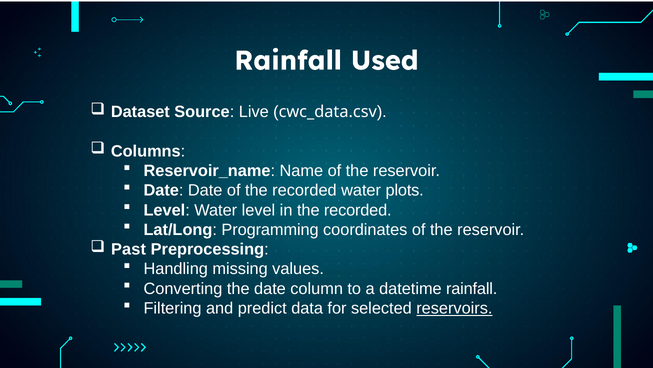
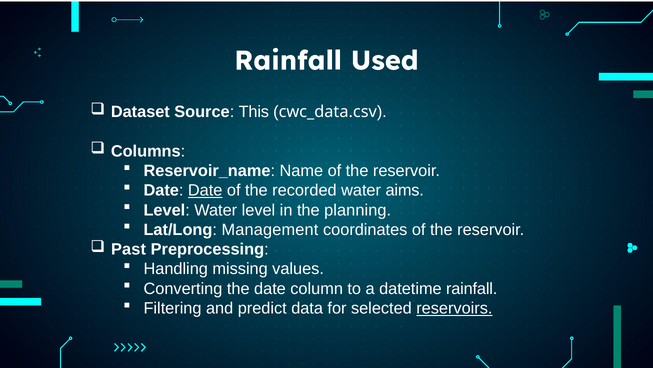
Live: Live -> This
Date at (205, 190) underline: none -> present
plots: plots -> aims
in the recorded: recorded -> planning
Programming: Programming -> Management
